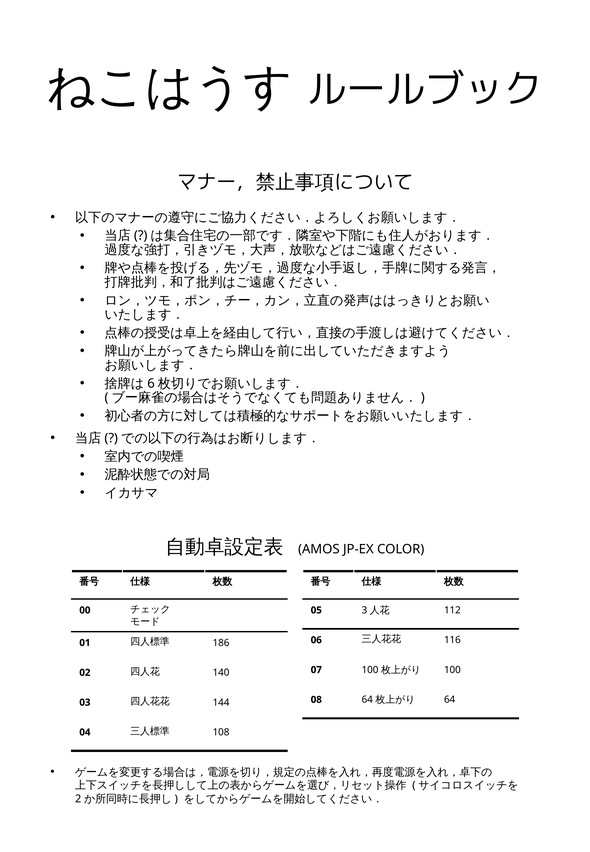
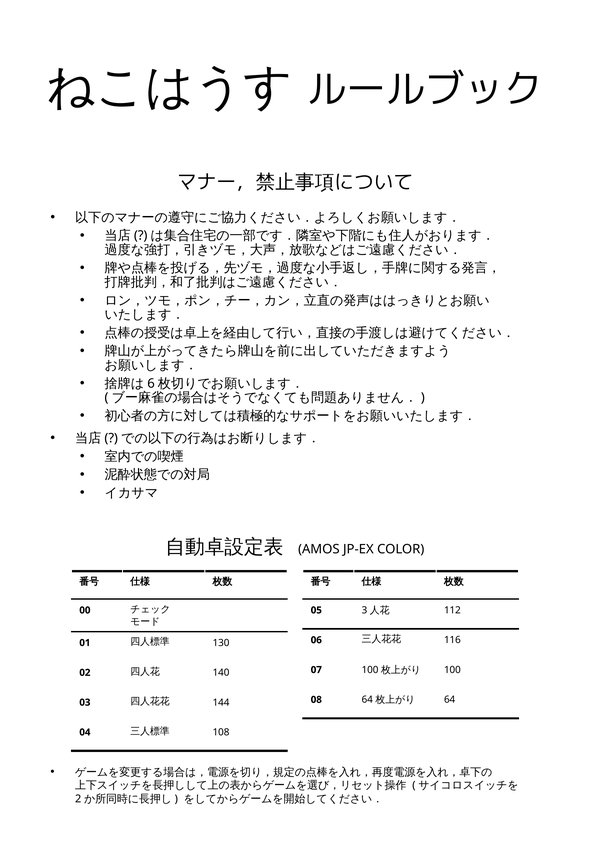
186: 186 -> 130
